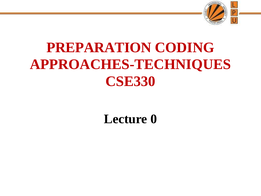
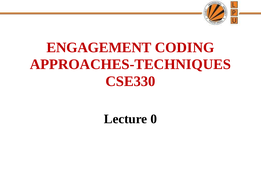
PREPARATION: PREPARATION -> ENGAGEMENT
